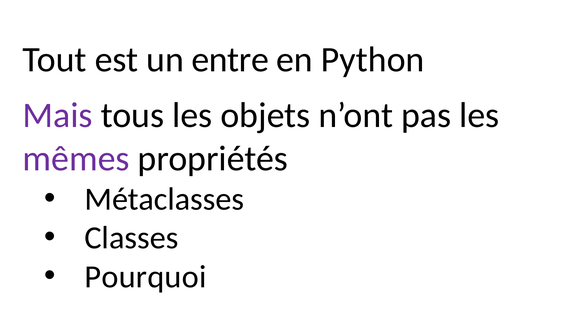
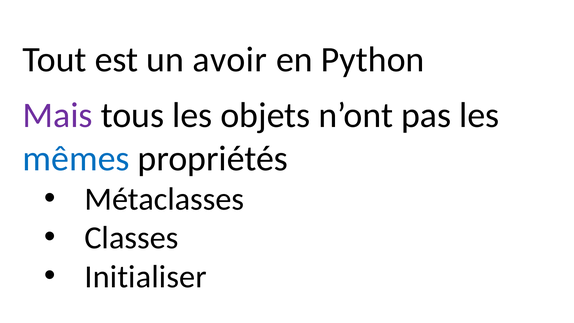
entre: entre -> avoir
mêmes colour: purple -> blue
Pourquoi: Pourquoi -> Initialiser
